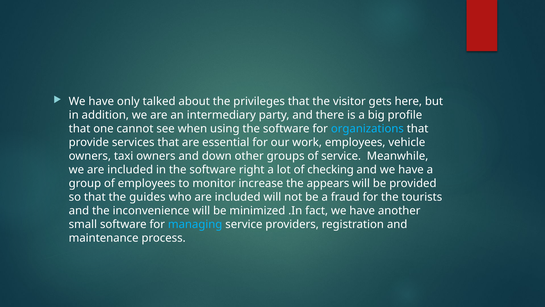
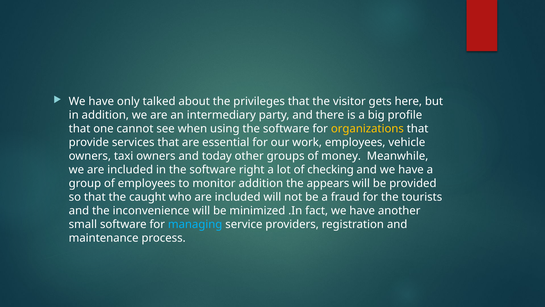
organizations colour: light blue -> yellow
down: down -> today
of service: service -> money
monitor increase: increase -> addition
guides: guides -> caught
